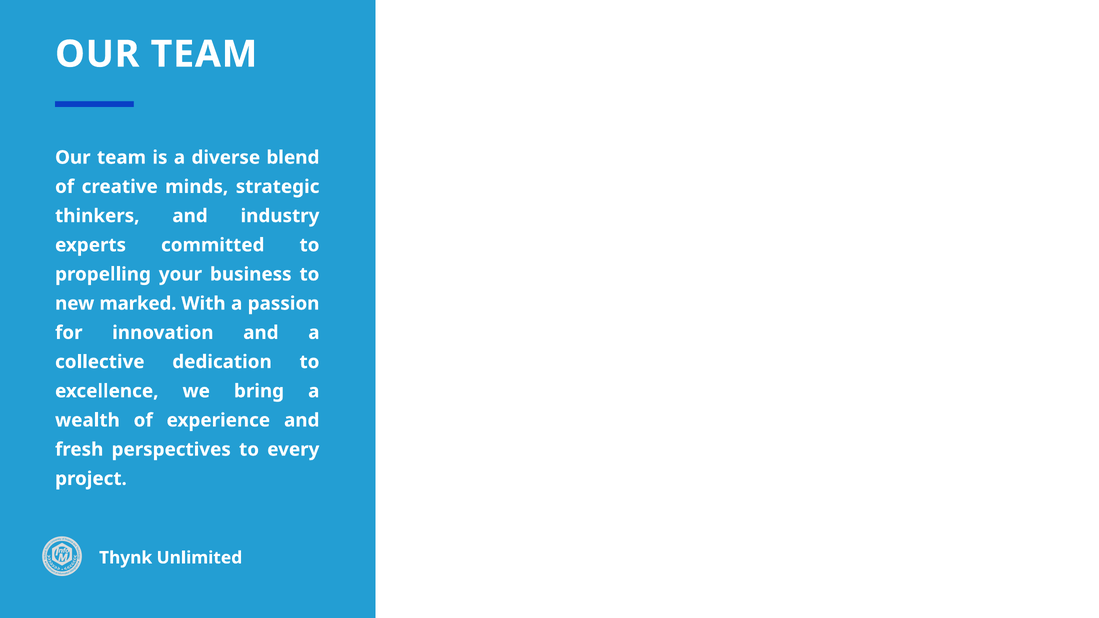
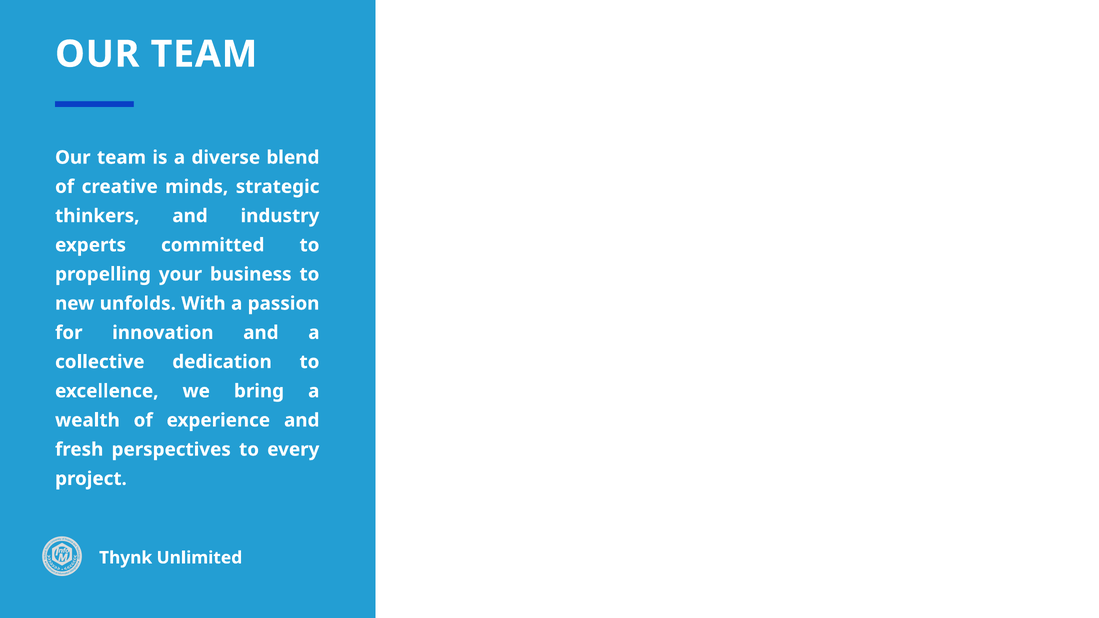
marked: marked -> unfolds
